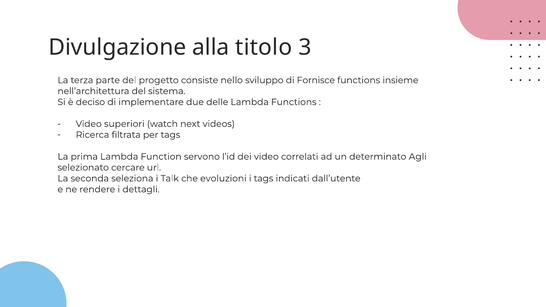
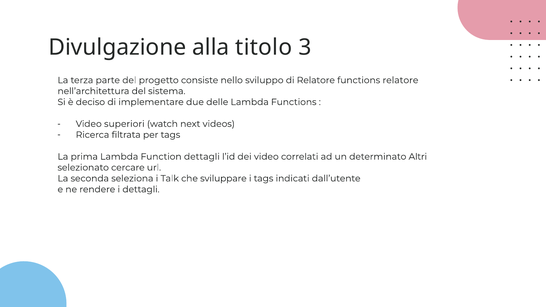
di Fornisce: Fornisce -> Relatore
functions insieme: insieme -> relatore
Function servono: servono -> dettagli
Agli: Agli -> Altri
evoluzioni: evoluzioni -> sviluppare
